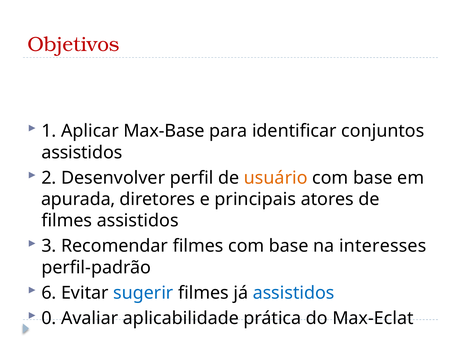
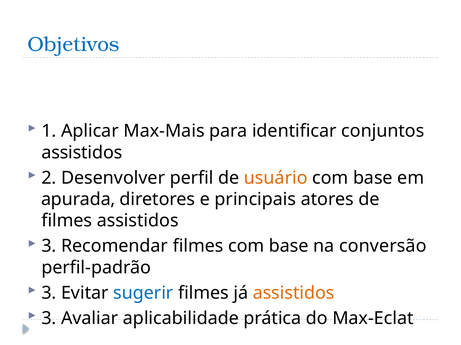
Objetivos colour: red -> blue
Max-Base: Max-Base -> Max-Mais
interesses: interesses -> conversão
6 at (49, 293): 6 -> 3
assistidos at (294, 293) colour: blue -> orange
0 at (49, 319): 0 -> 3
